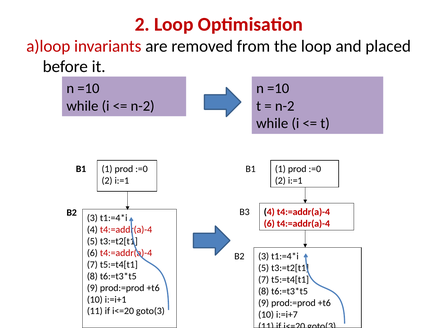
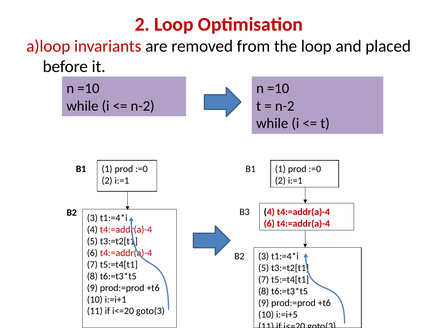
i:=i+7: i:=i+7 -> i:=i+5
